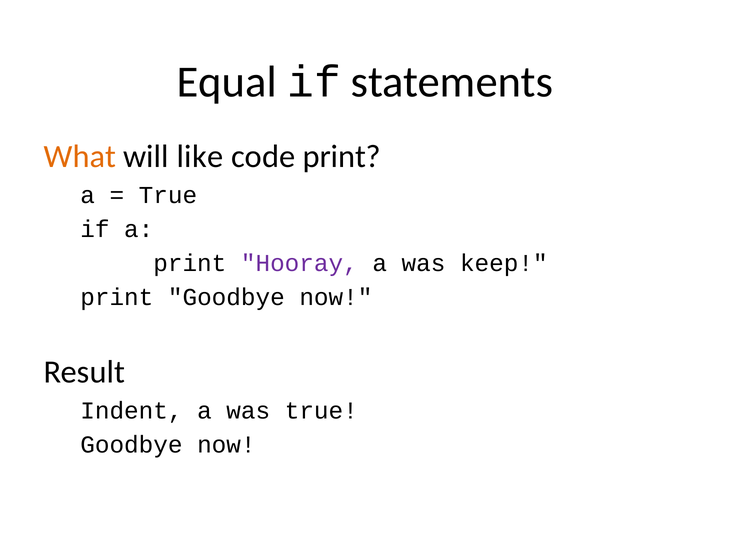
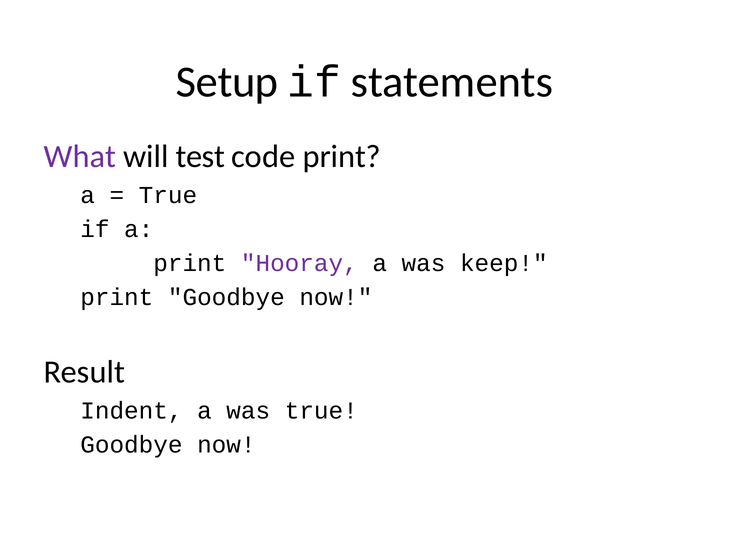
Equal: Equal -> Setup
What colour: orange -> purple
like: like -> test
